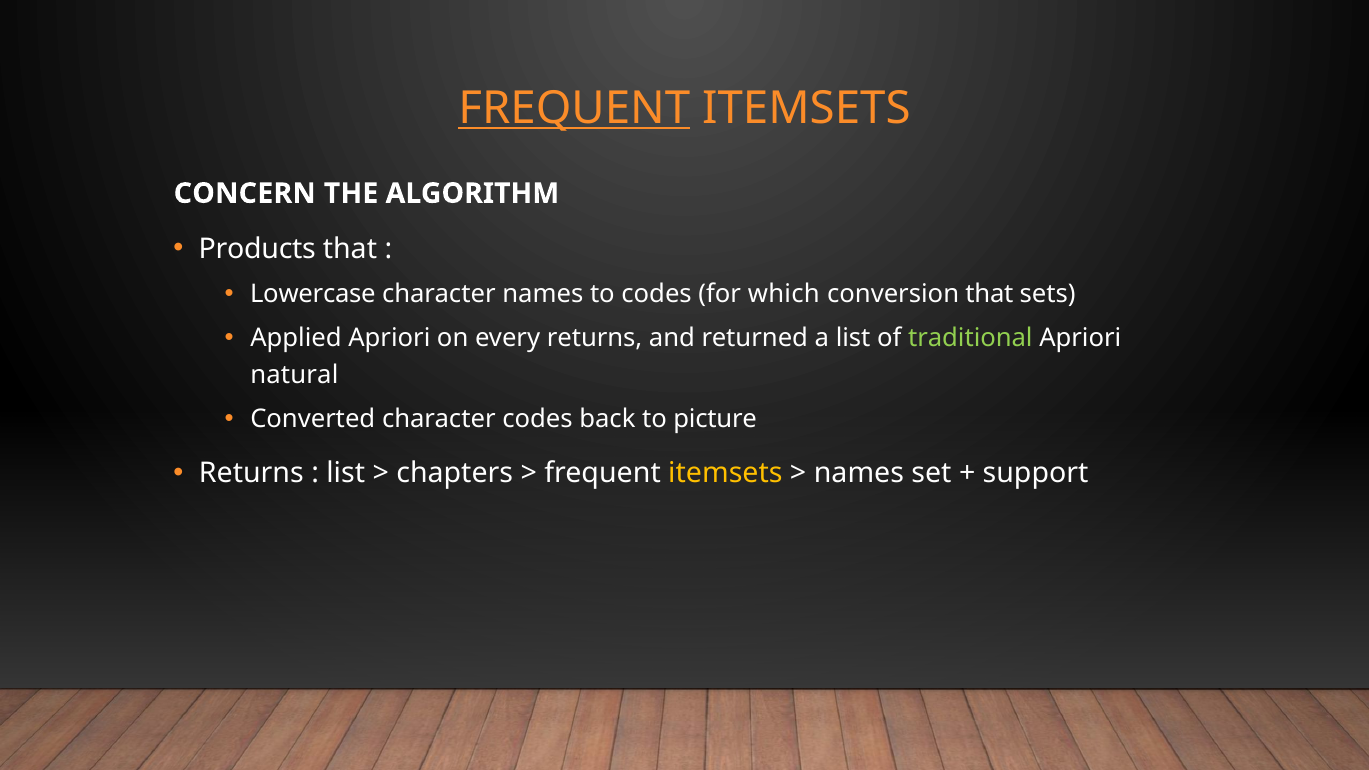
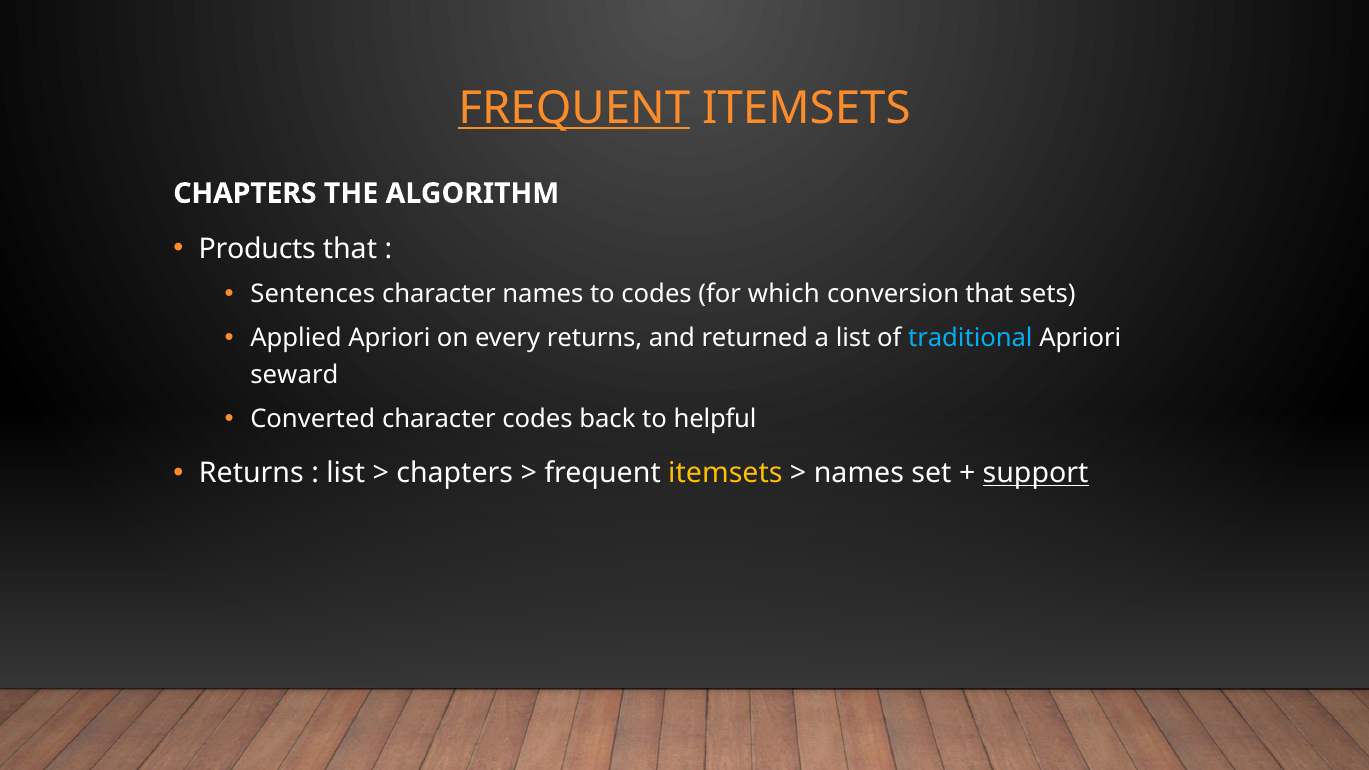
CONCERN at (245, 193): CONCERN -> CHAPTERS
Lowercase: Lowercase -> Sentences
traditional colour: light green -> light blue
natural: natural -> seward
picture: picture -> helpful
support underline: none -> present
